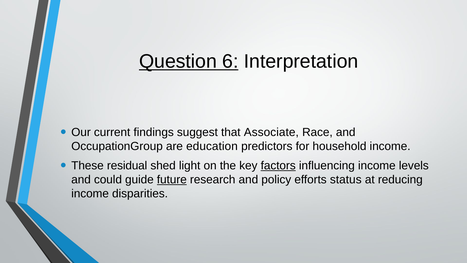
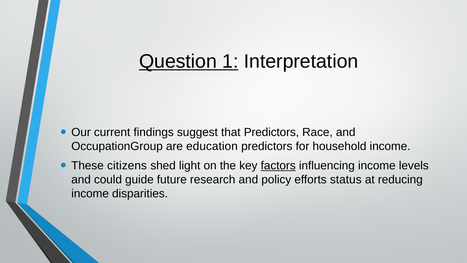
6: 6 -> 1
that Associate: Associate -> Predictors
residual: residual -> citizens
future underline: present -> none
